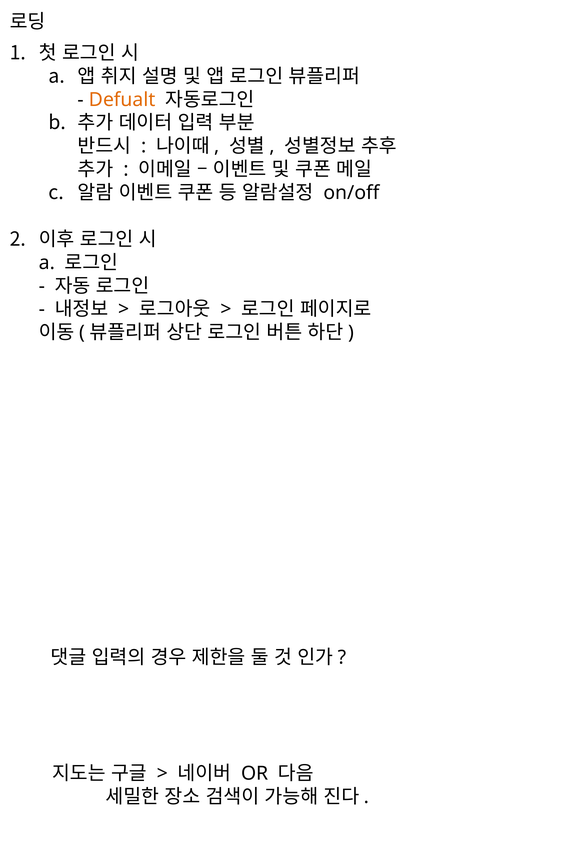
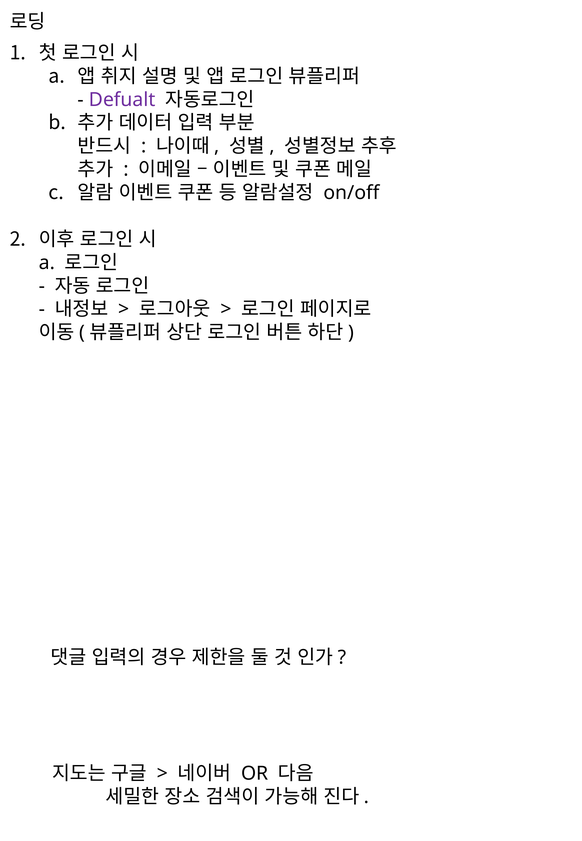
Defualt colour: orange -> purple
